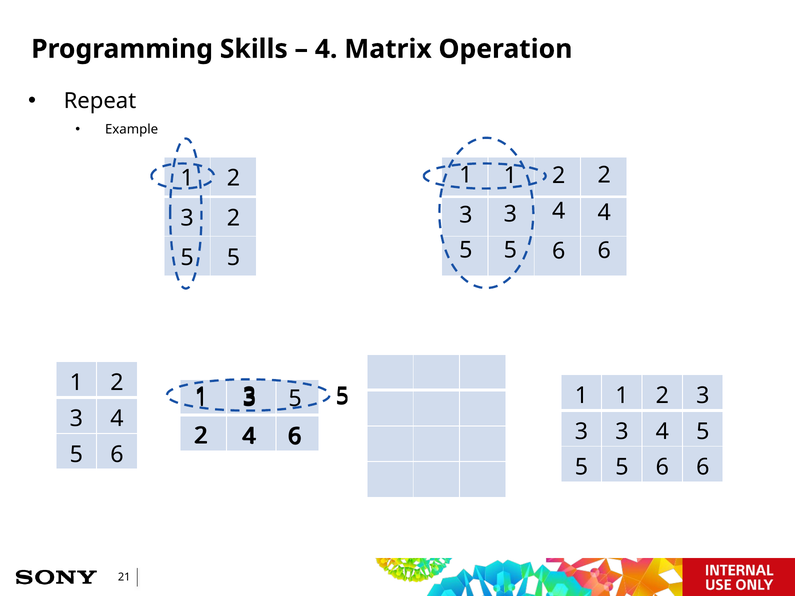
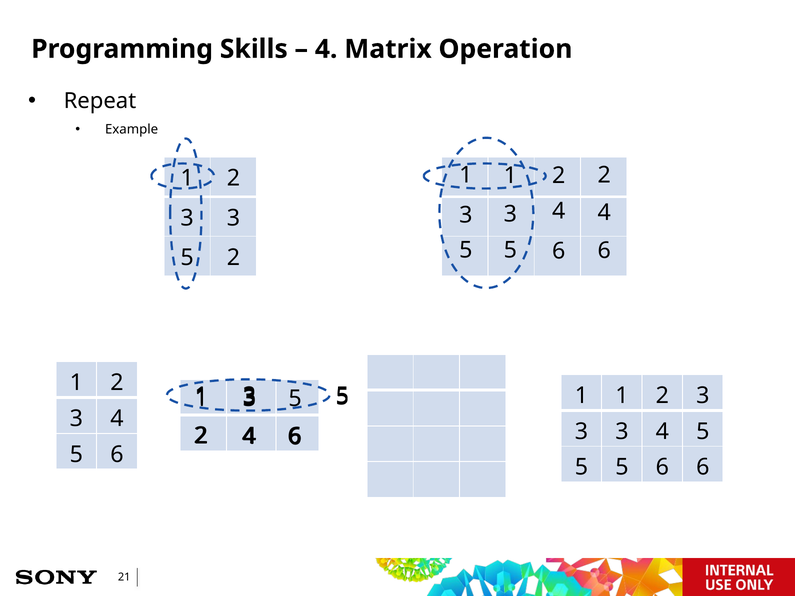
2 at (233, 218): 2 -> 3
5 at (233, 257): 5 -> 2
